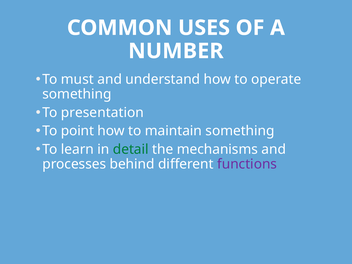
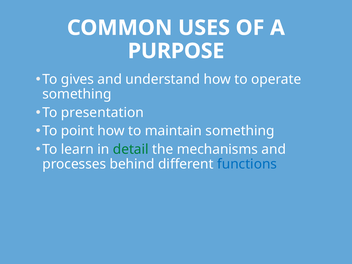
NUMBER: NUMBER -> PURPOSE
must: must -> gives
functions colour: purple -> blue
